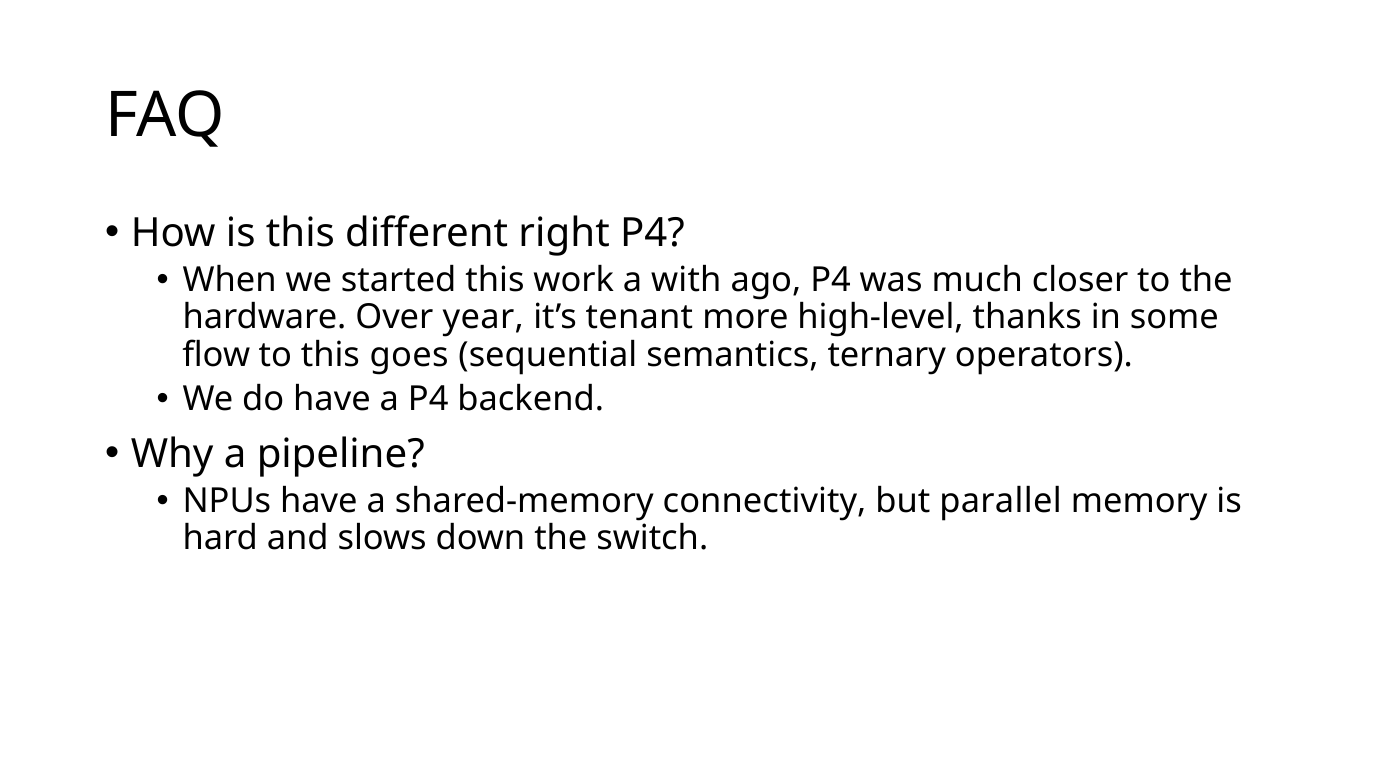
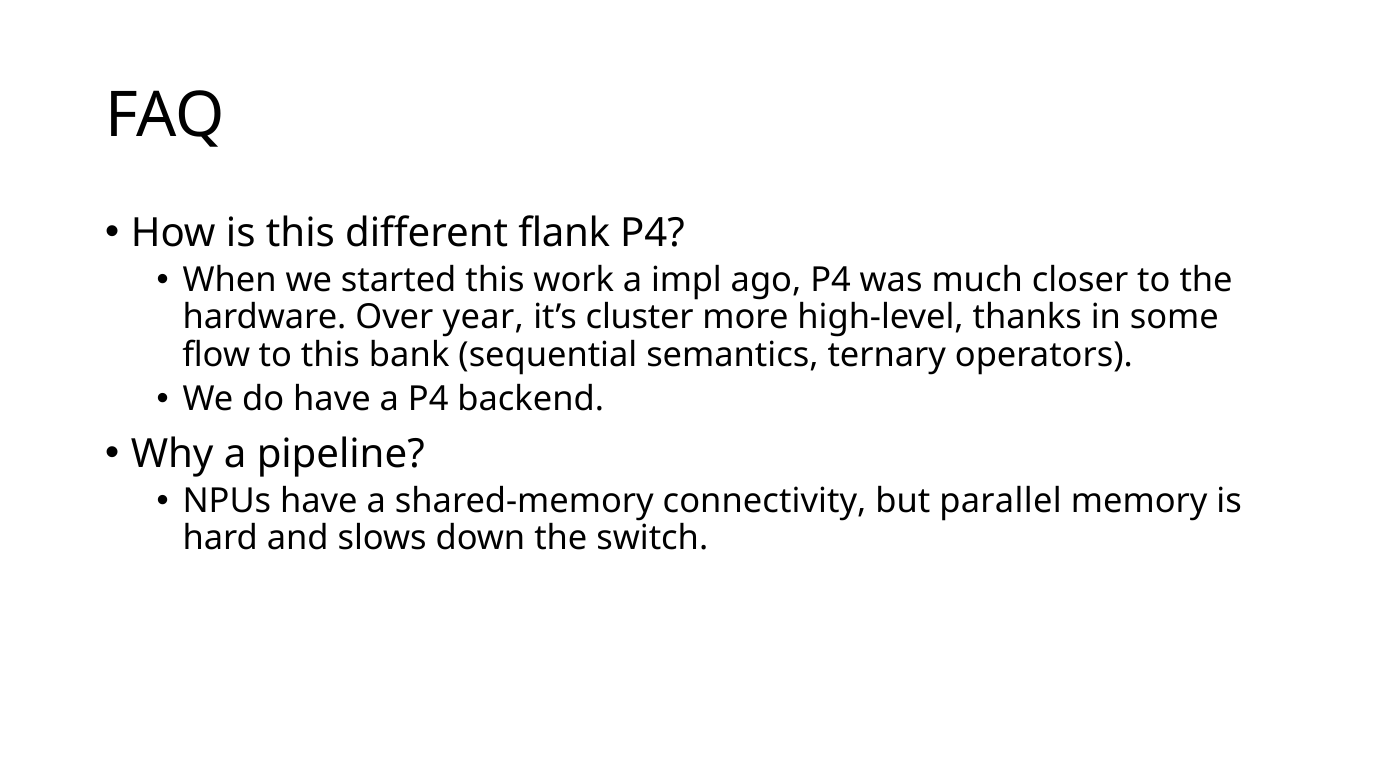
right: right -> flank
with: with -> impl
tenant: tenant -> cluster
goes: goes -> bank
